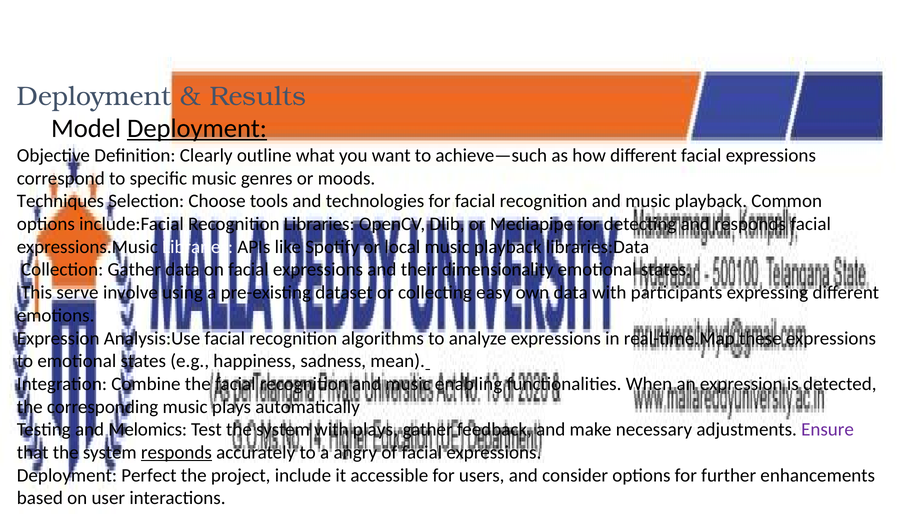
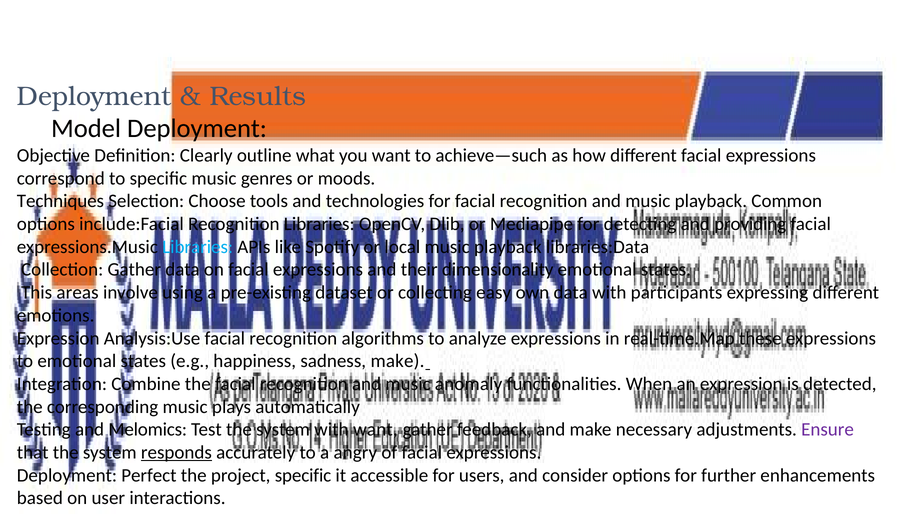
Deployment at (197, 128) underline: present -> none
and responds: responds -> providing
Libraries at (198, 247) colour: white -> light blue
serve: serve -> areas
sadness mean: mean -> make
enabling: enabling -> anomaly
with plays: plays -> want
project include: include -> specific
